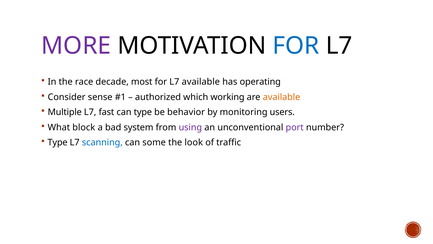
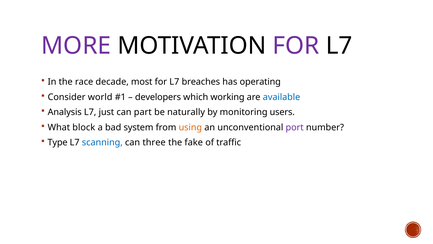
FOR at (296, 46) colour: blue -> purple
L7 available: available -> breaches
sense: sense -> world
authorized: authorized -> developers
available at (282, 97) colour: orange -> blue
Multiple: Multiple -> Analysis
fast: fast -> just
can type: type -> part
behavior: behavior -> naturally
using colour: purple -> orange
some: some -> three
look: look -> fake
